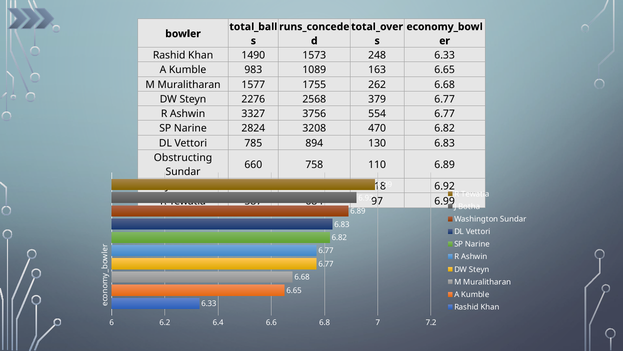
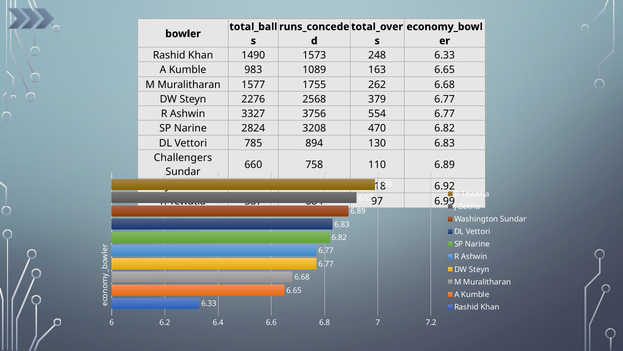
Obstructing: Obstructing -> Challengers
